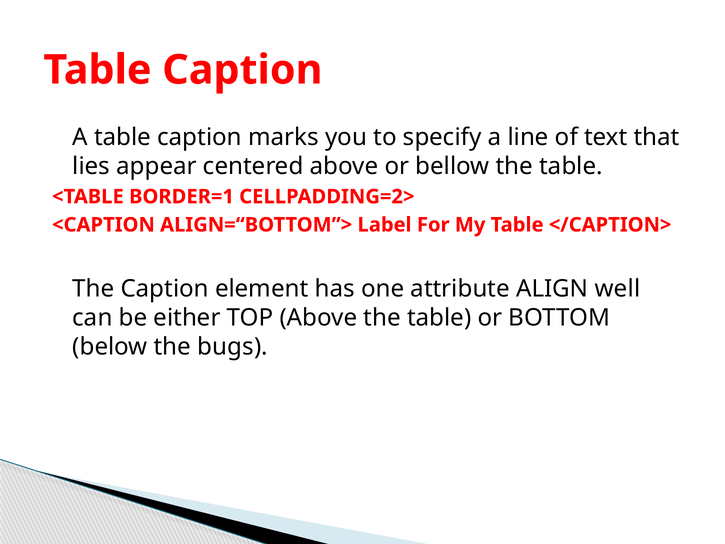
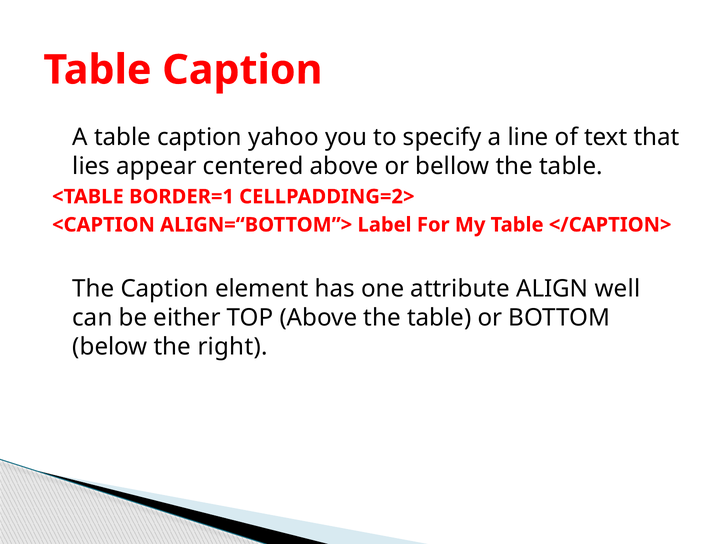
marks: marks -> yahoo
bugs: bugs -> right
